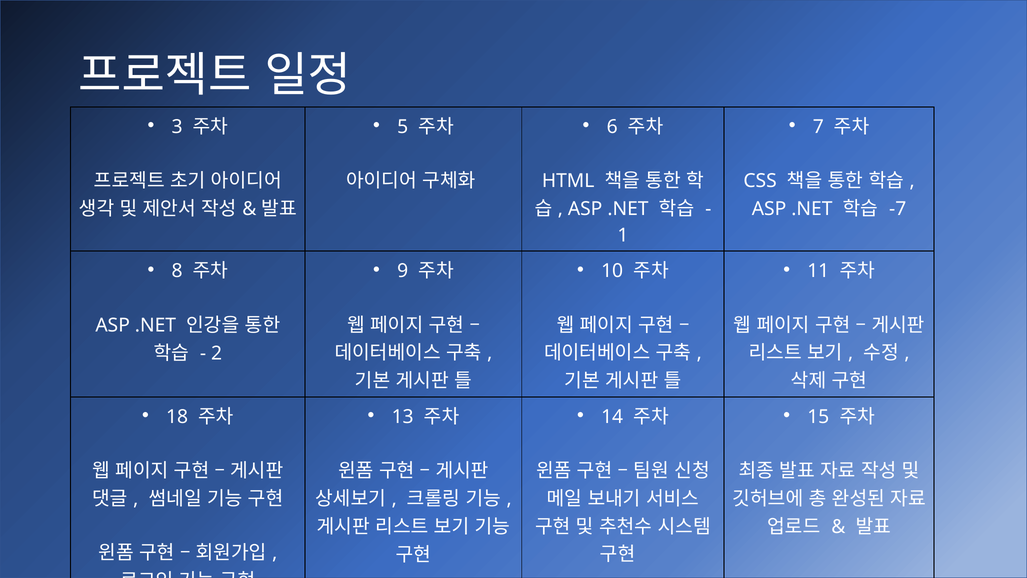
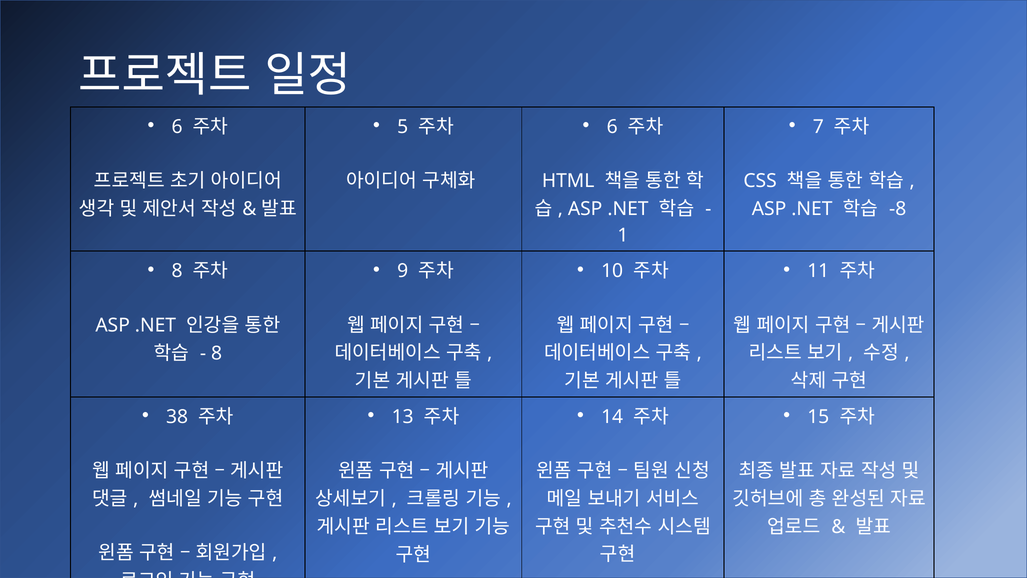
3 at (177, 127): 3 -> 6
-7: -7 -> -8
2 at (217, 353): 2 -> 8
18: 18 -> 38
